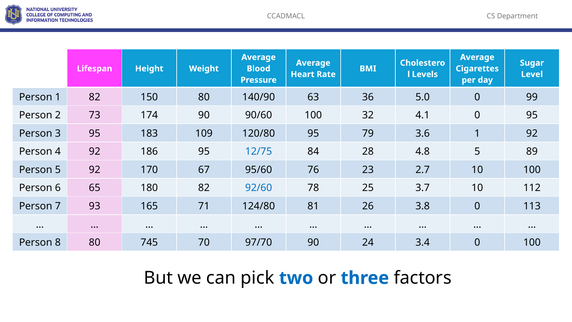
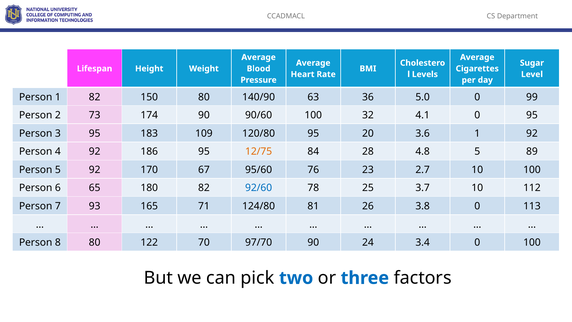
79: 79 -> 20
12/75 colour: blue -> orange
745: 745 -> 122
